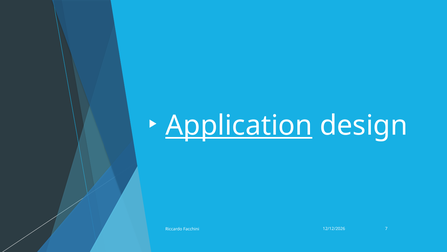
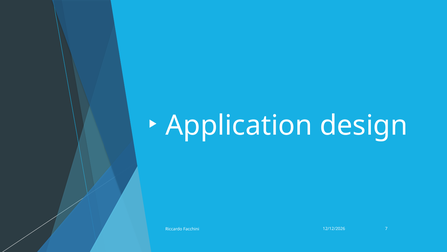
Application underline: present -> none
